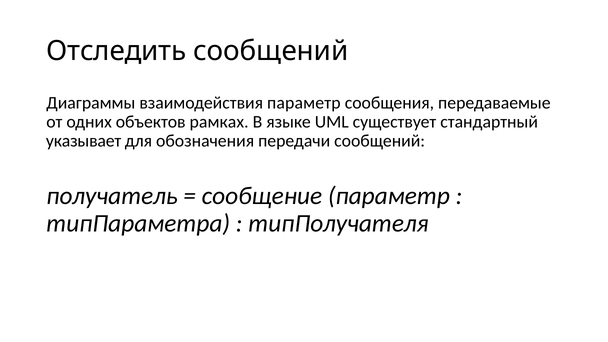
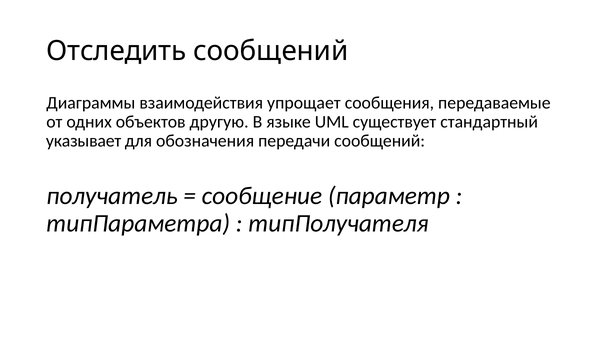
взаимодействия параметр: параметр -> упрощает
рамках: рамках -> другую
